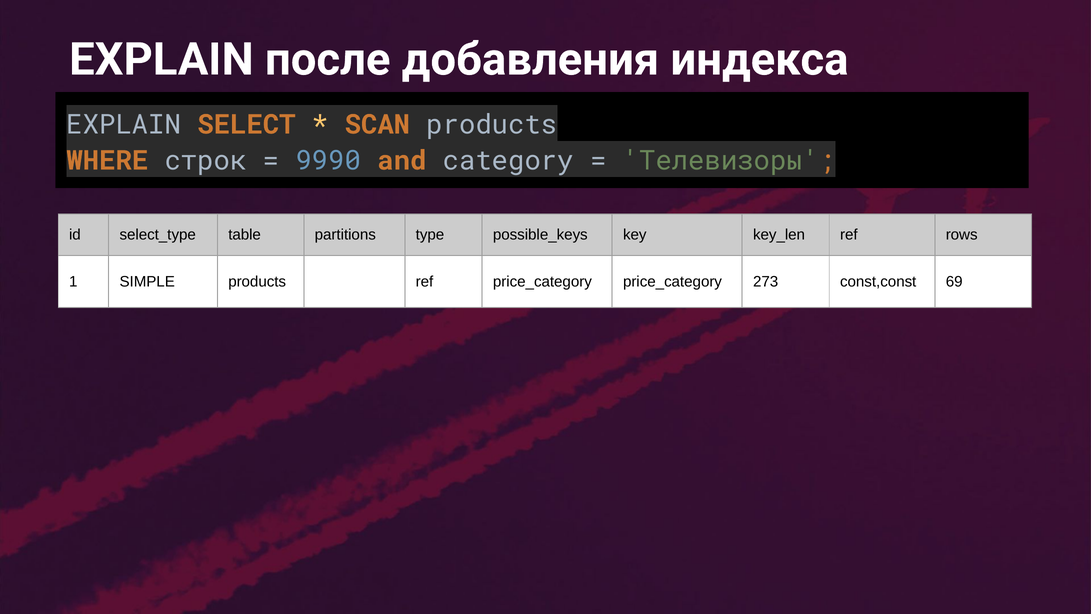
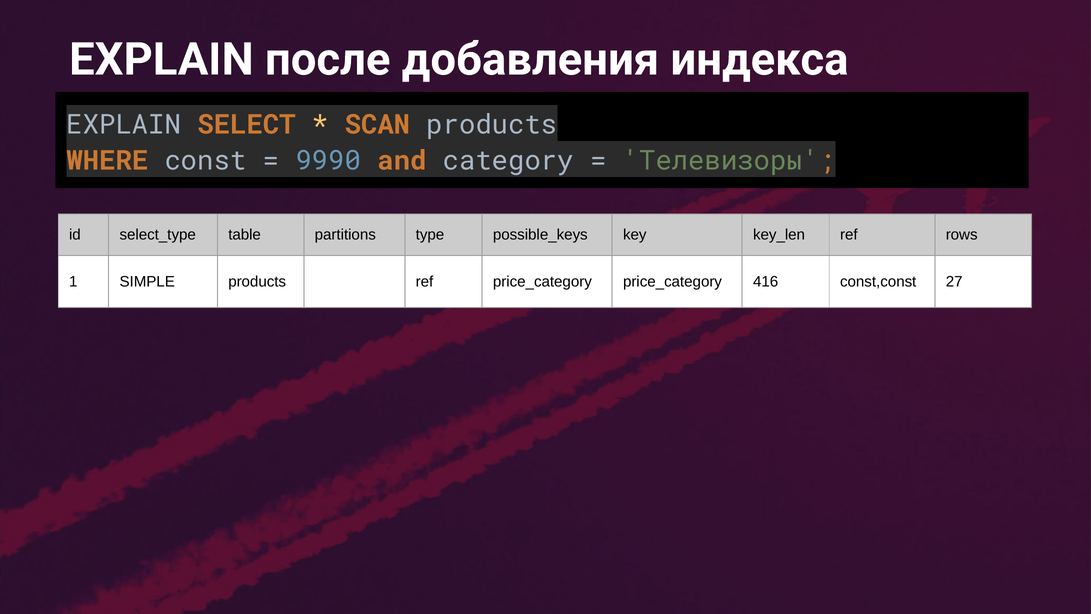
строк: строк -> const
273: 273 -> 416
69: 69 -> 27
